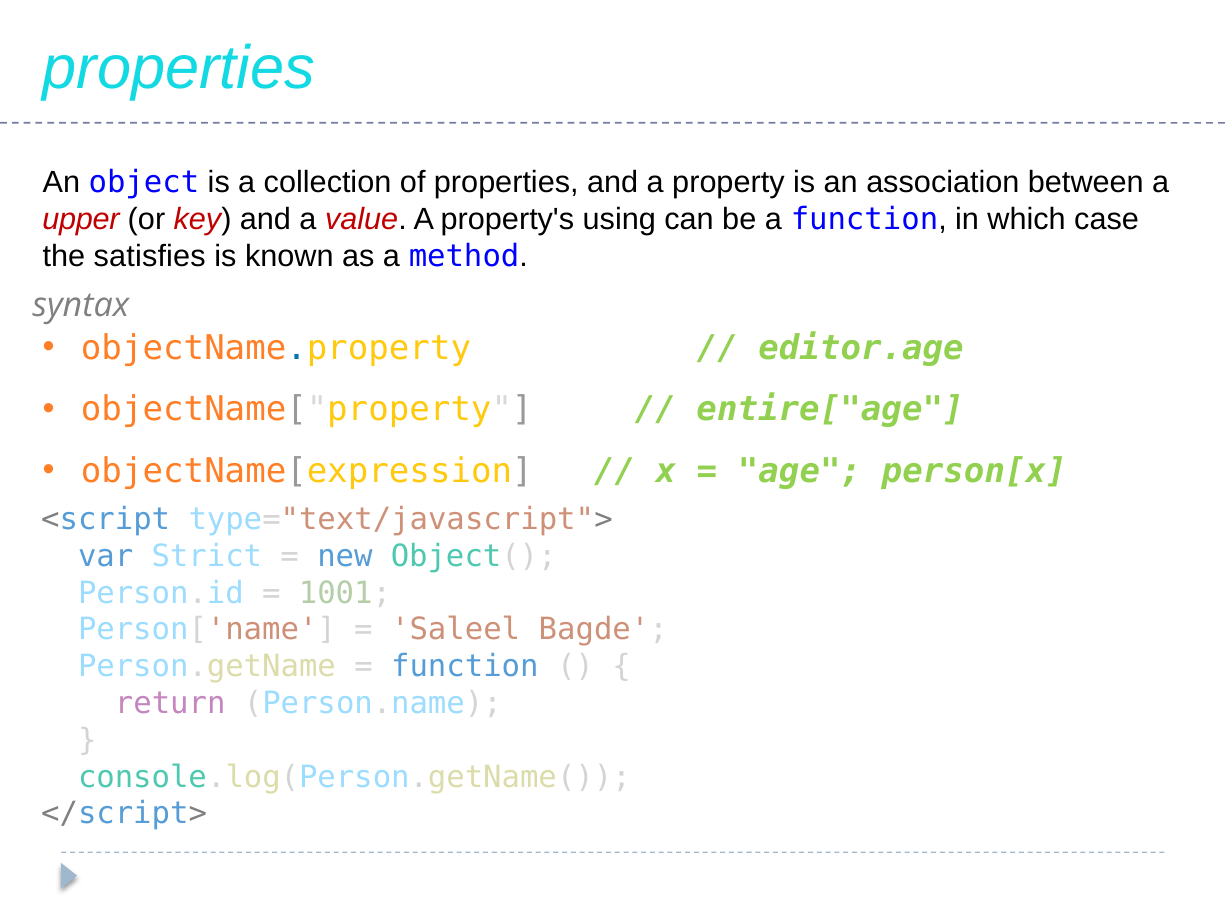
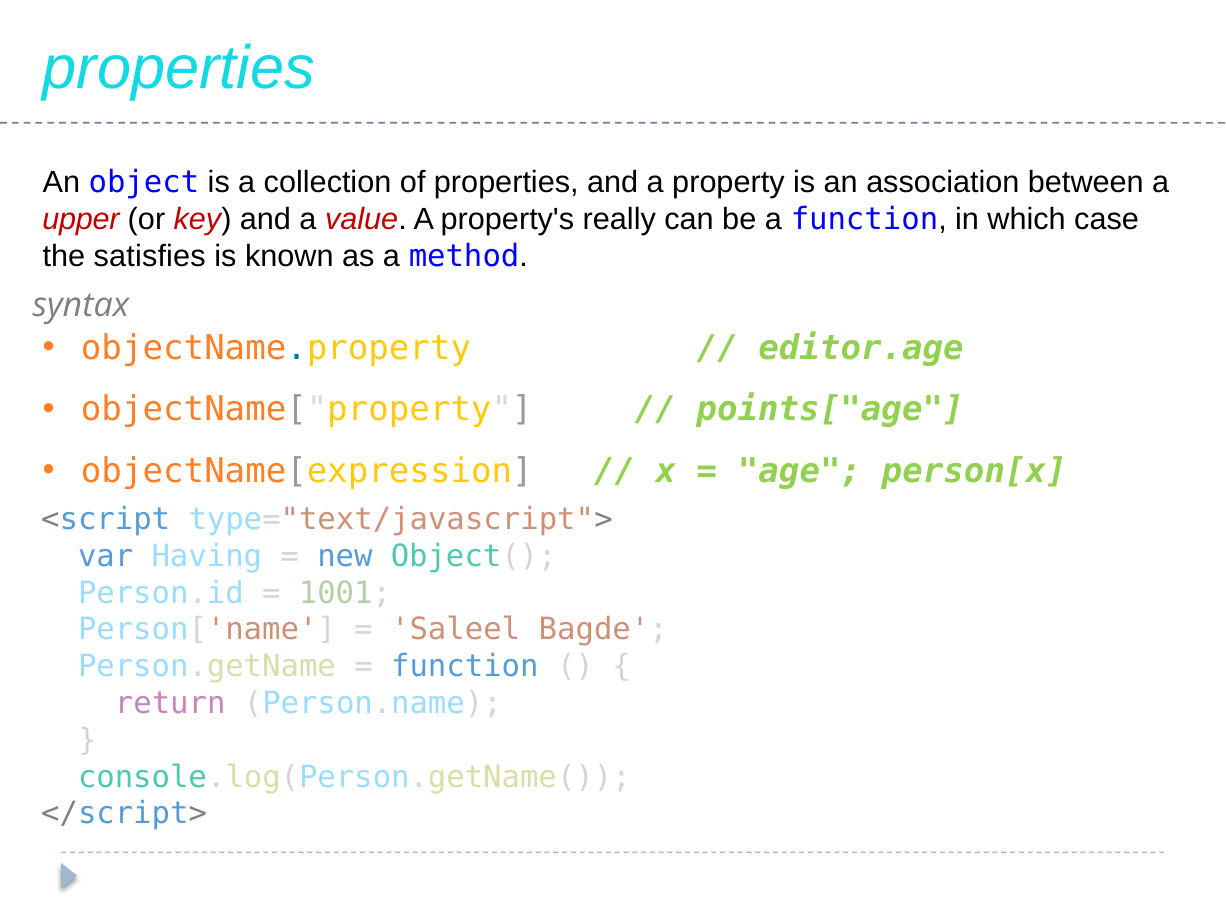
using: using -> really
entire["age: entire["age -> points["age
Strict: Strict -> Having
